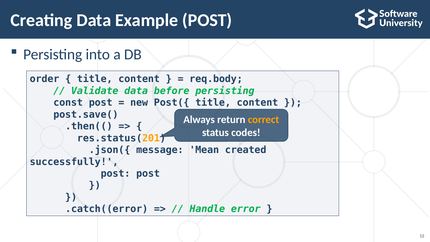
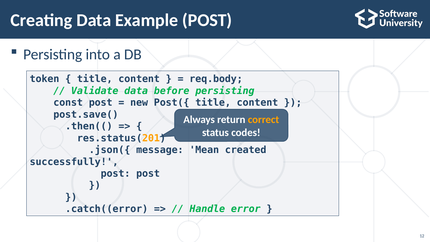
order: order -> token
